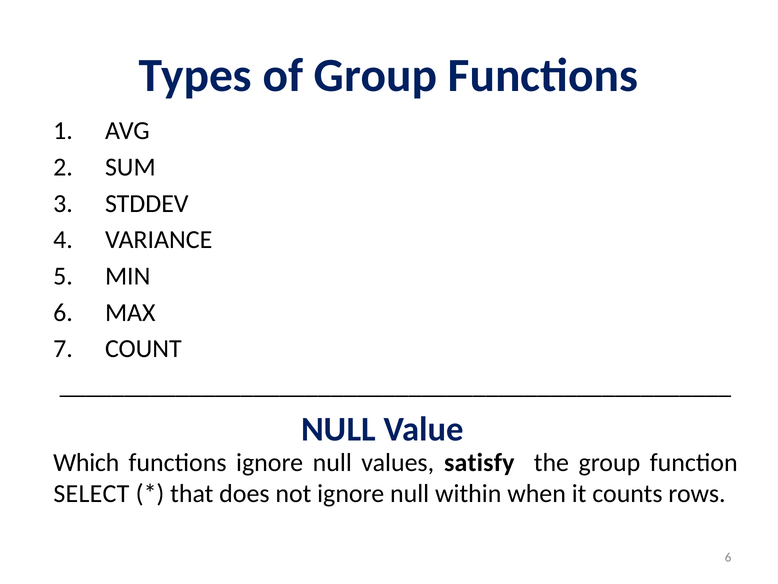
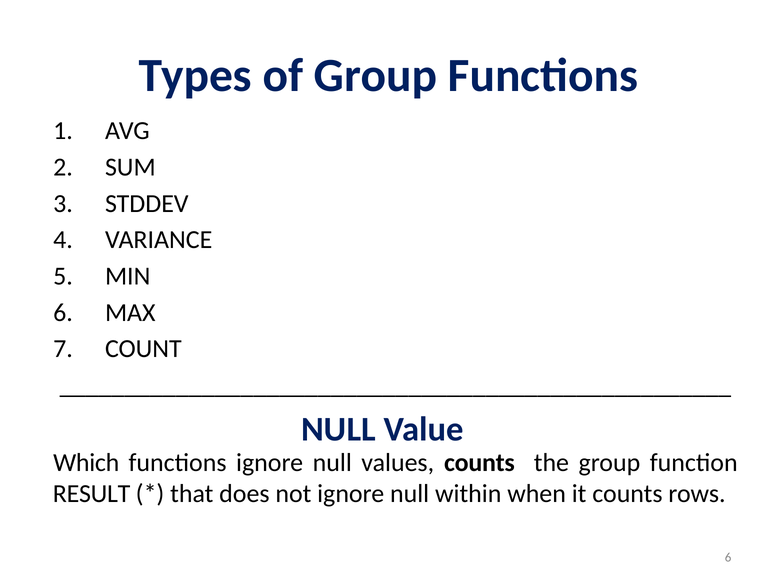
values satisfy: satisfy -> counts
SELECT: SELECT -> RESULT
